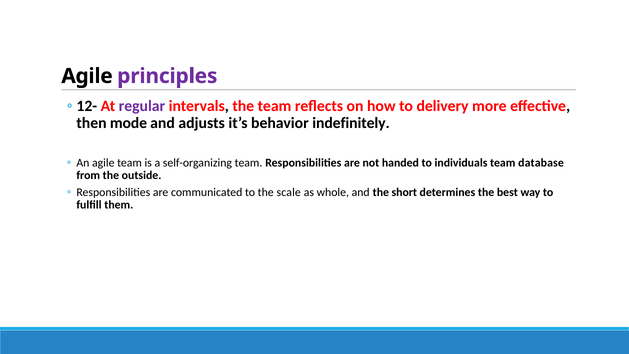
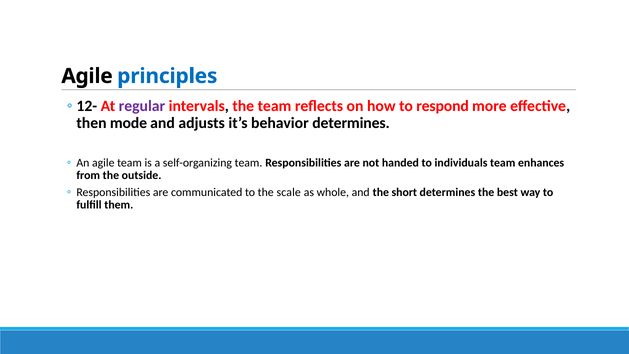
principles colour: purple -> blue
delivery: delivery -> respond
behavior indefinitely: indefinitely -> determines
database: database -> enhances
